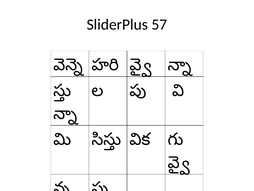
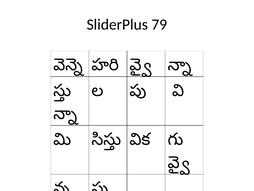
57: 57 -> 79
